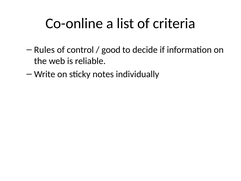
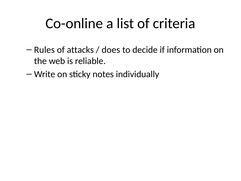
control: control -> attacks
good: good -> does
